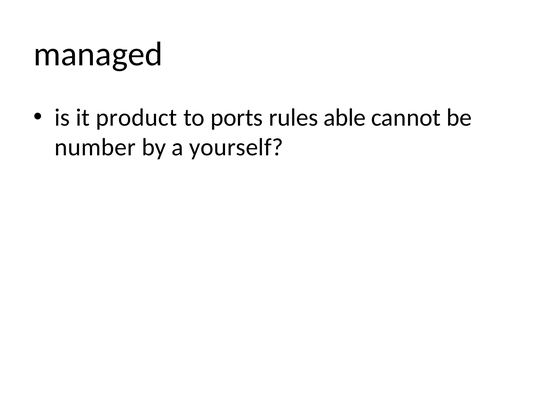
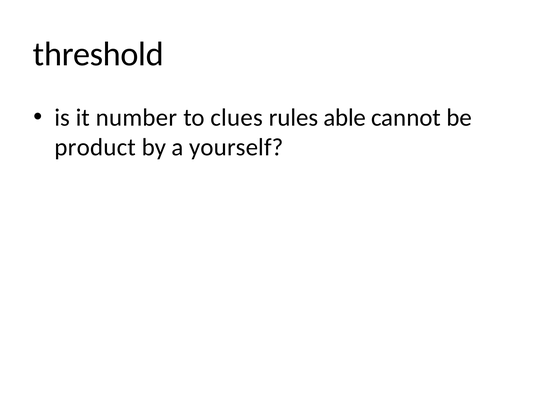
managed: managed -> threshold
product: product -> number
ports: ports -> clues
number: number -> product
